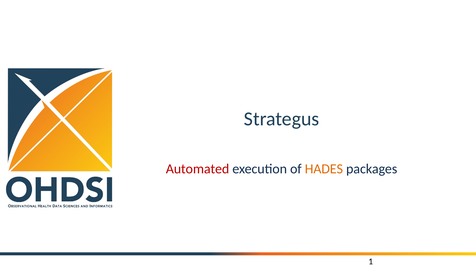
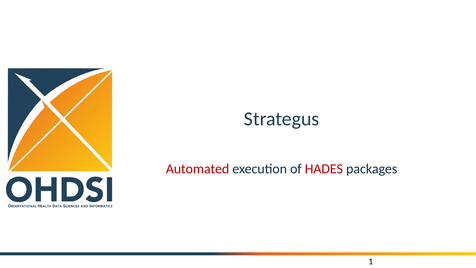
HADES colour: orange -> red
